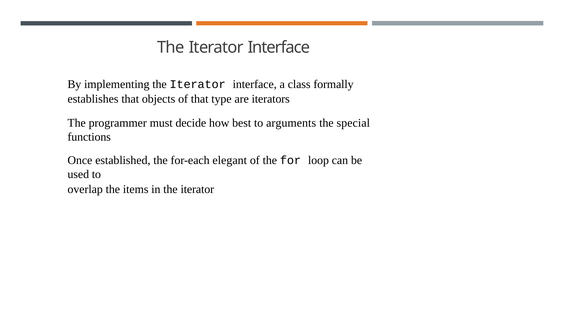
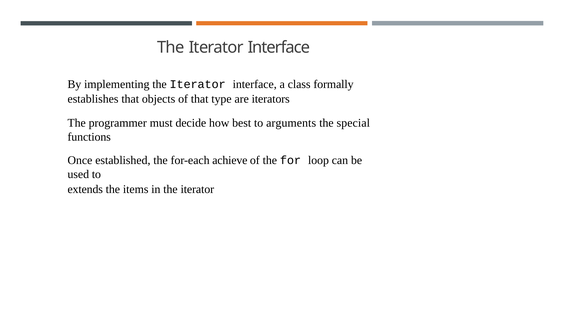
elegant: elegant -> achieve
overlap: overlap -> extends
